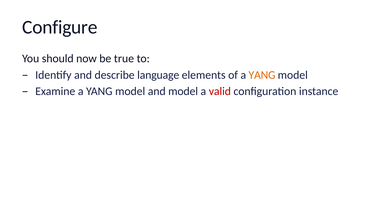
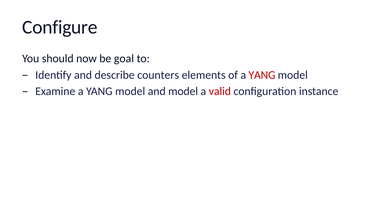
true: true -> goal
language: language -> counters
YANG at (262, 75) colour: orange -> red
